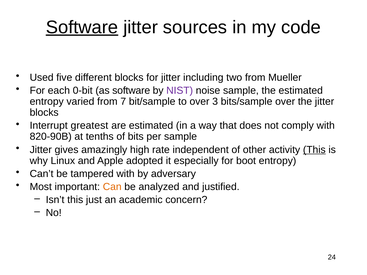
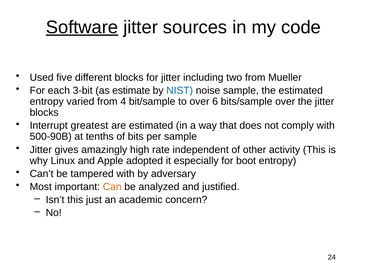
0-bit: 0-bit -> 3-bit
as software: software -> estimate
NIST colour: purple -> blue
7: 7 -> 4
3: 3 -> 6
820-90B: 820-90B -> 500-90B
This at (314, 150) underline: present -> none
